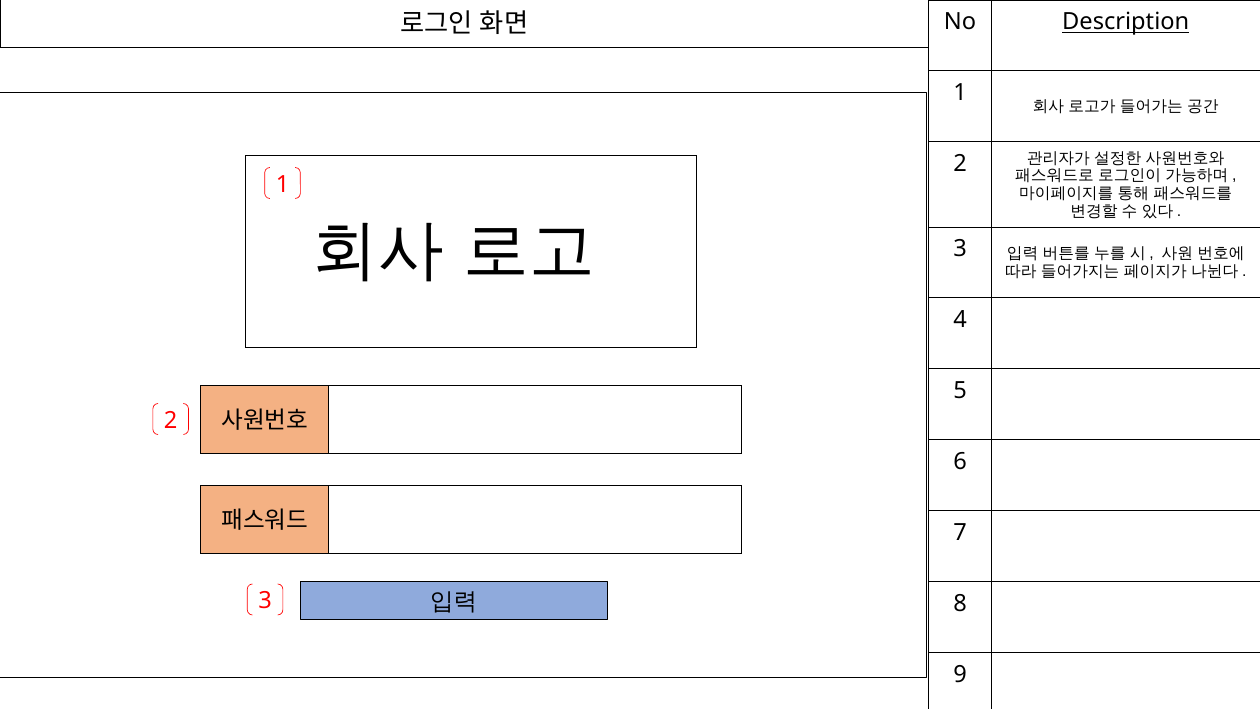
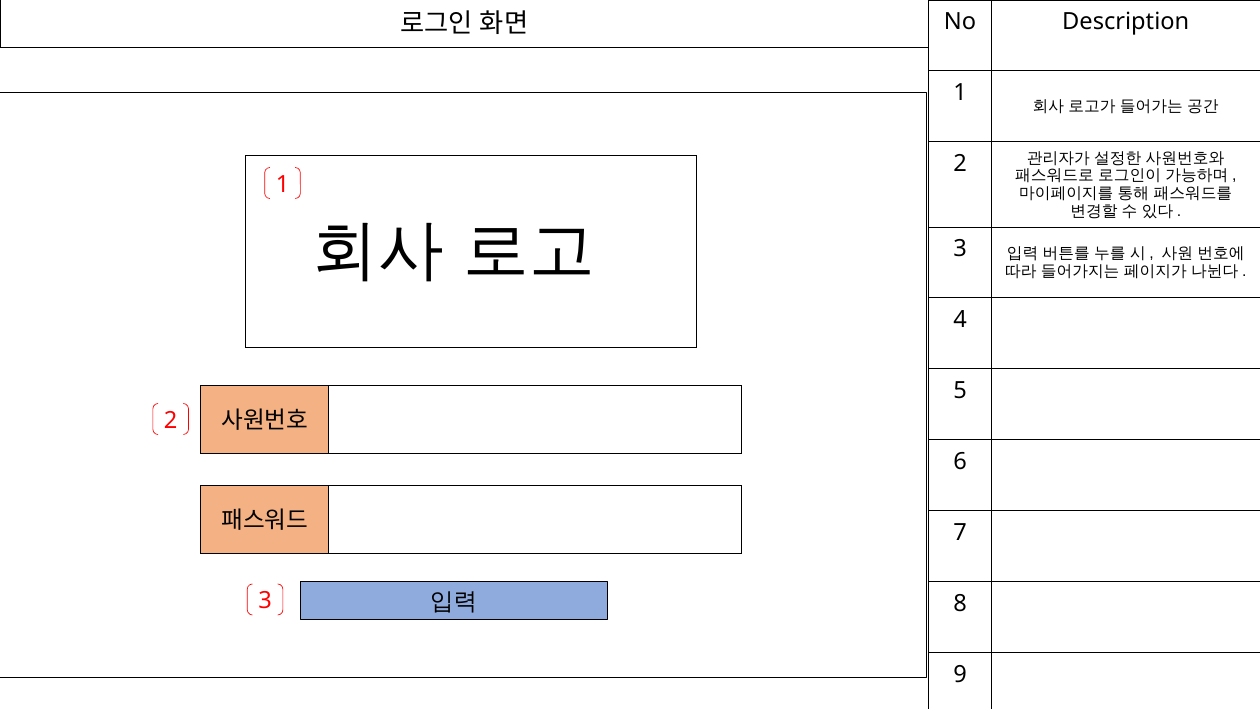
Description underline: present -> none
